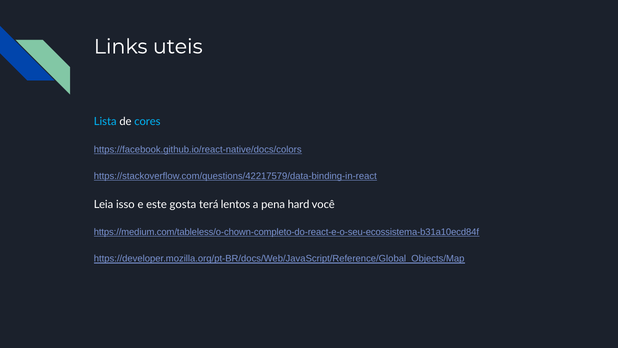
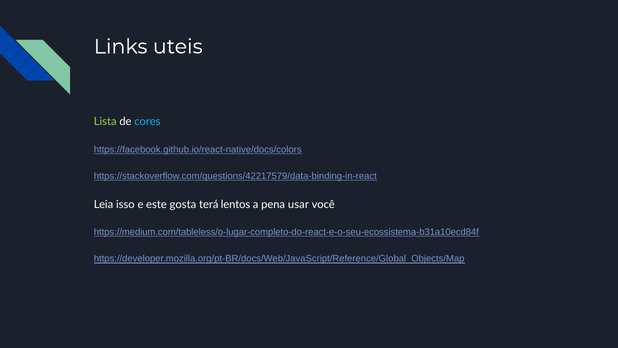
Lista colour: light blue -> light green
hard: hard -> usar
https://medium.com/tableless/o-chown-completo-do-react-e-o-seu-ecossistema-b31a10ecd84f: https://medium.com/tableless/o-chown-completo-do-react-e-o-seu-ecossistema-b31a10ecd84f -> https://medium.com/tableless/o-lugar-completo-do-react-e-o-seu-ecossistema-b31a10ecd84f
